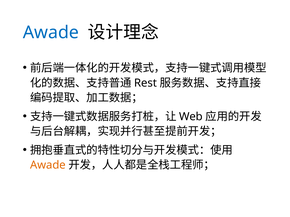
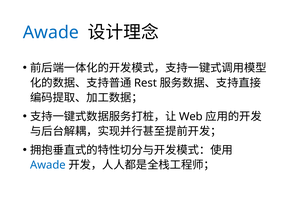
Awade at (48, 165) colour: orange -> blue
